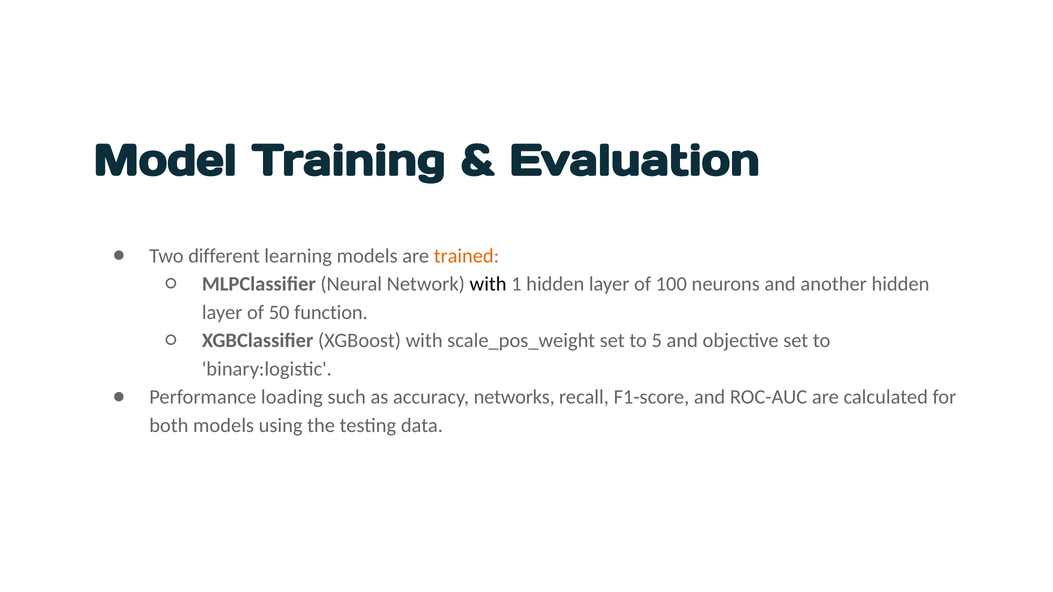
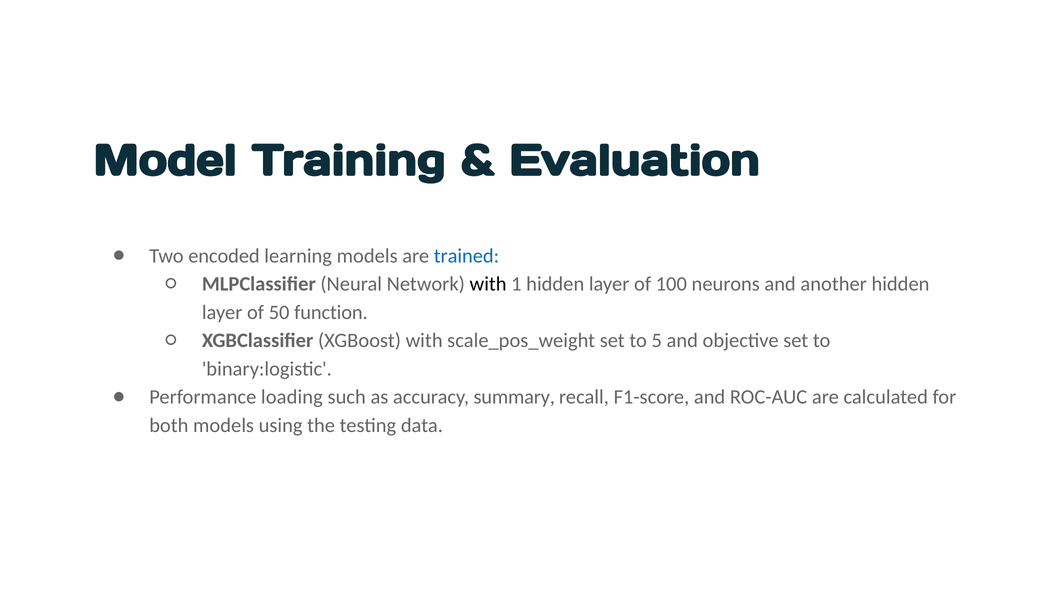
different: different -> encoded
trained colour: orange -> blue
networks: networks -> summary
